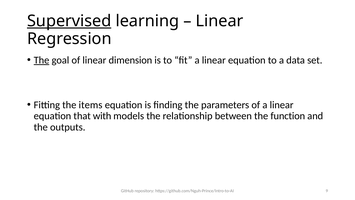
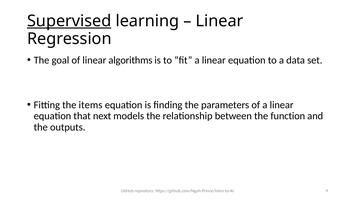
The at (42, 60) underline: present -> none
dimension: dimension -> algorithms
with: with -> next
